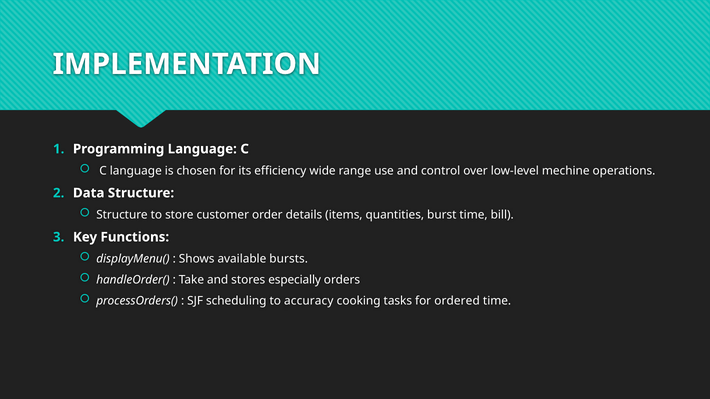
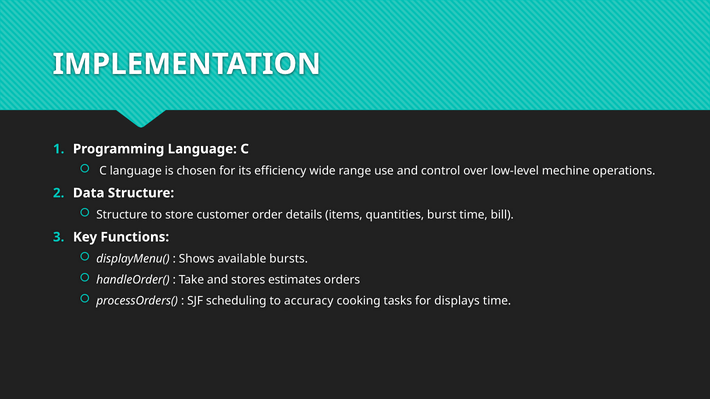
especially: especially -> estimates
ordered: ordered -> displays
